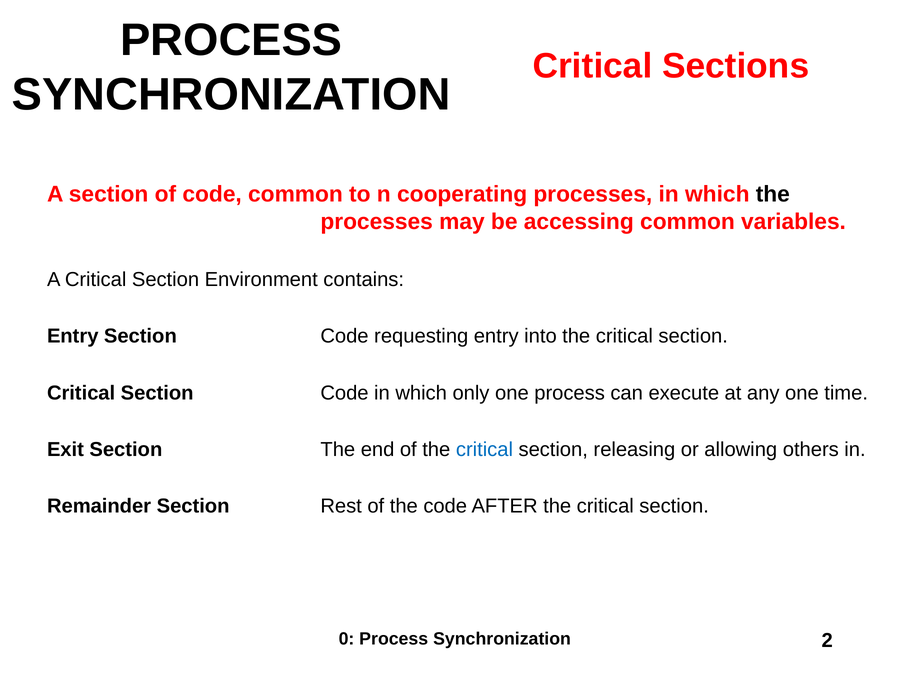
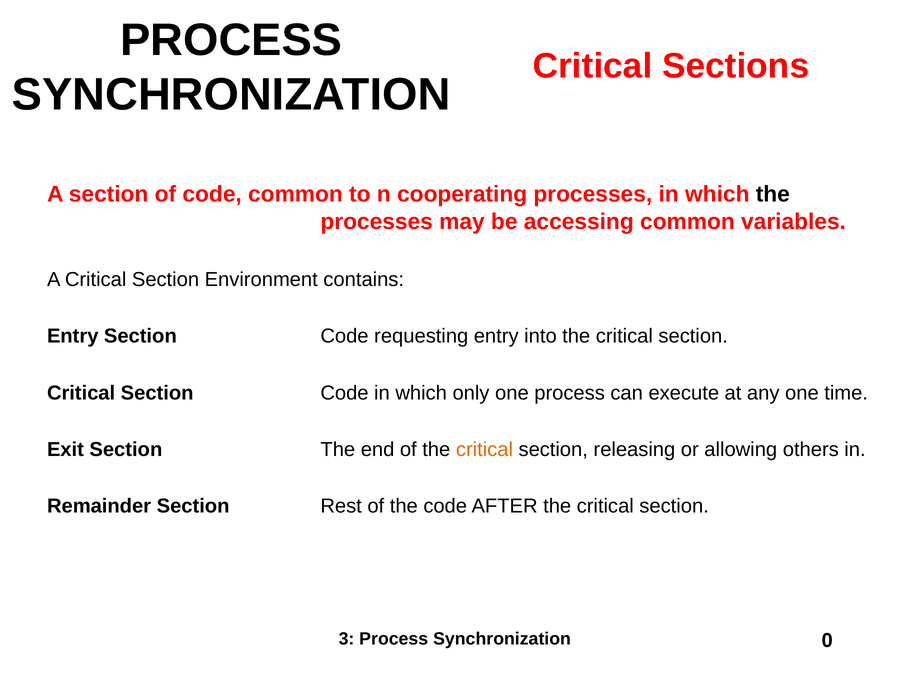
critical at (484, 449) colour: blue -> orange
0: 0 -> 3
2: 2 -> 0
